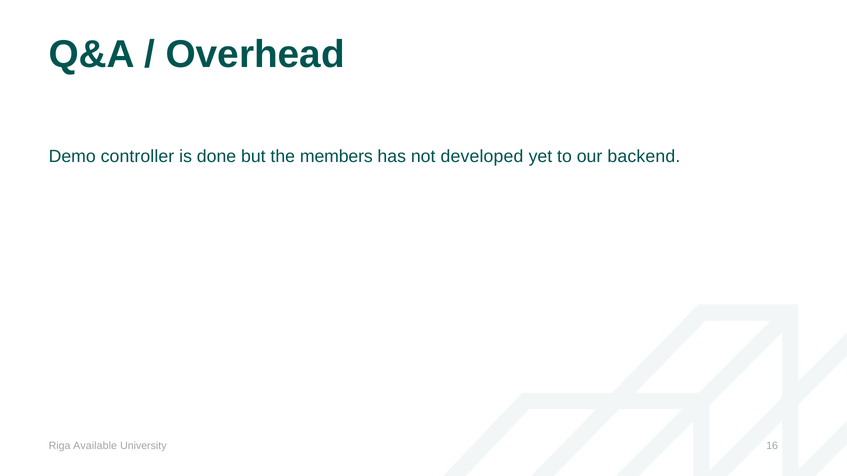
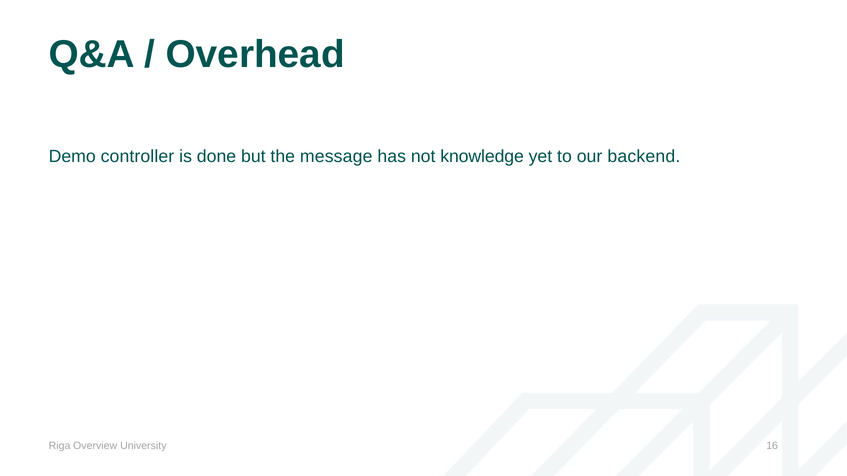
members: members -> message
developed: developed -> knowledge
Available: Available -> Overview
